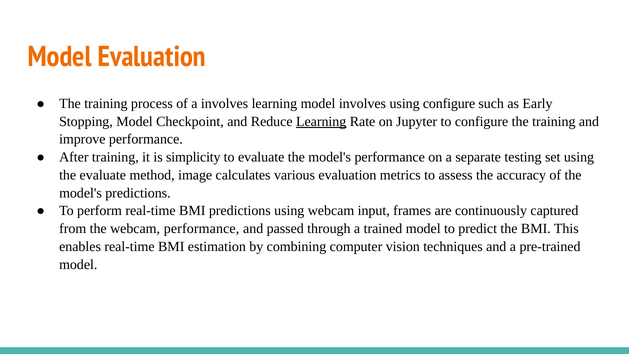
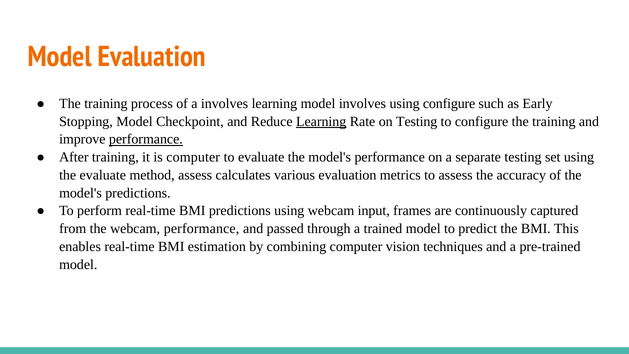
on Jupyter: Jupyter -> Testing
performance at (146, 139) underline: none -> present
is simplicity: simplicity -> computer
method image: image -> assess
